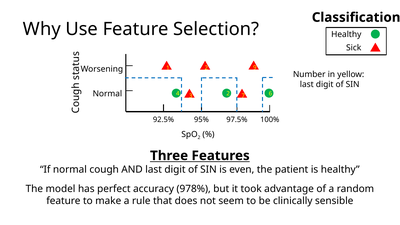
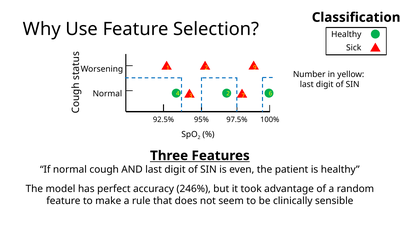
978%: 978% -> 246%
